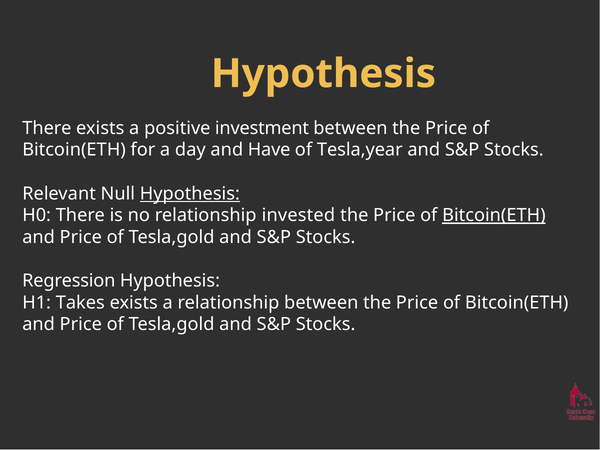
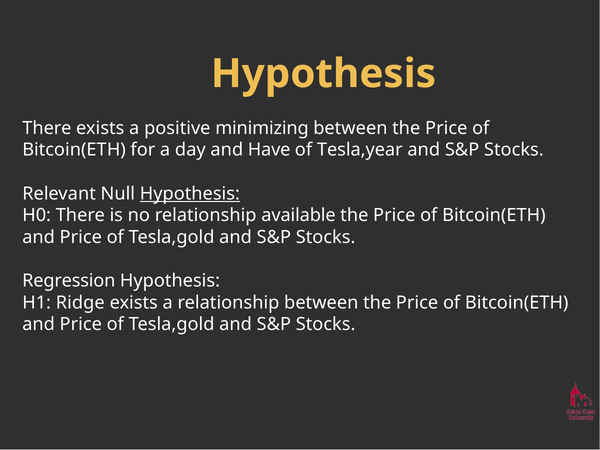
investment: investment -> minimizing
invested: invested -> available
Bitcoin(ETH at (494, 216) underline: present -> none
Takes: Takes -> Ridge
